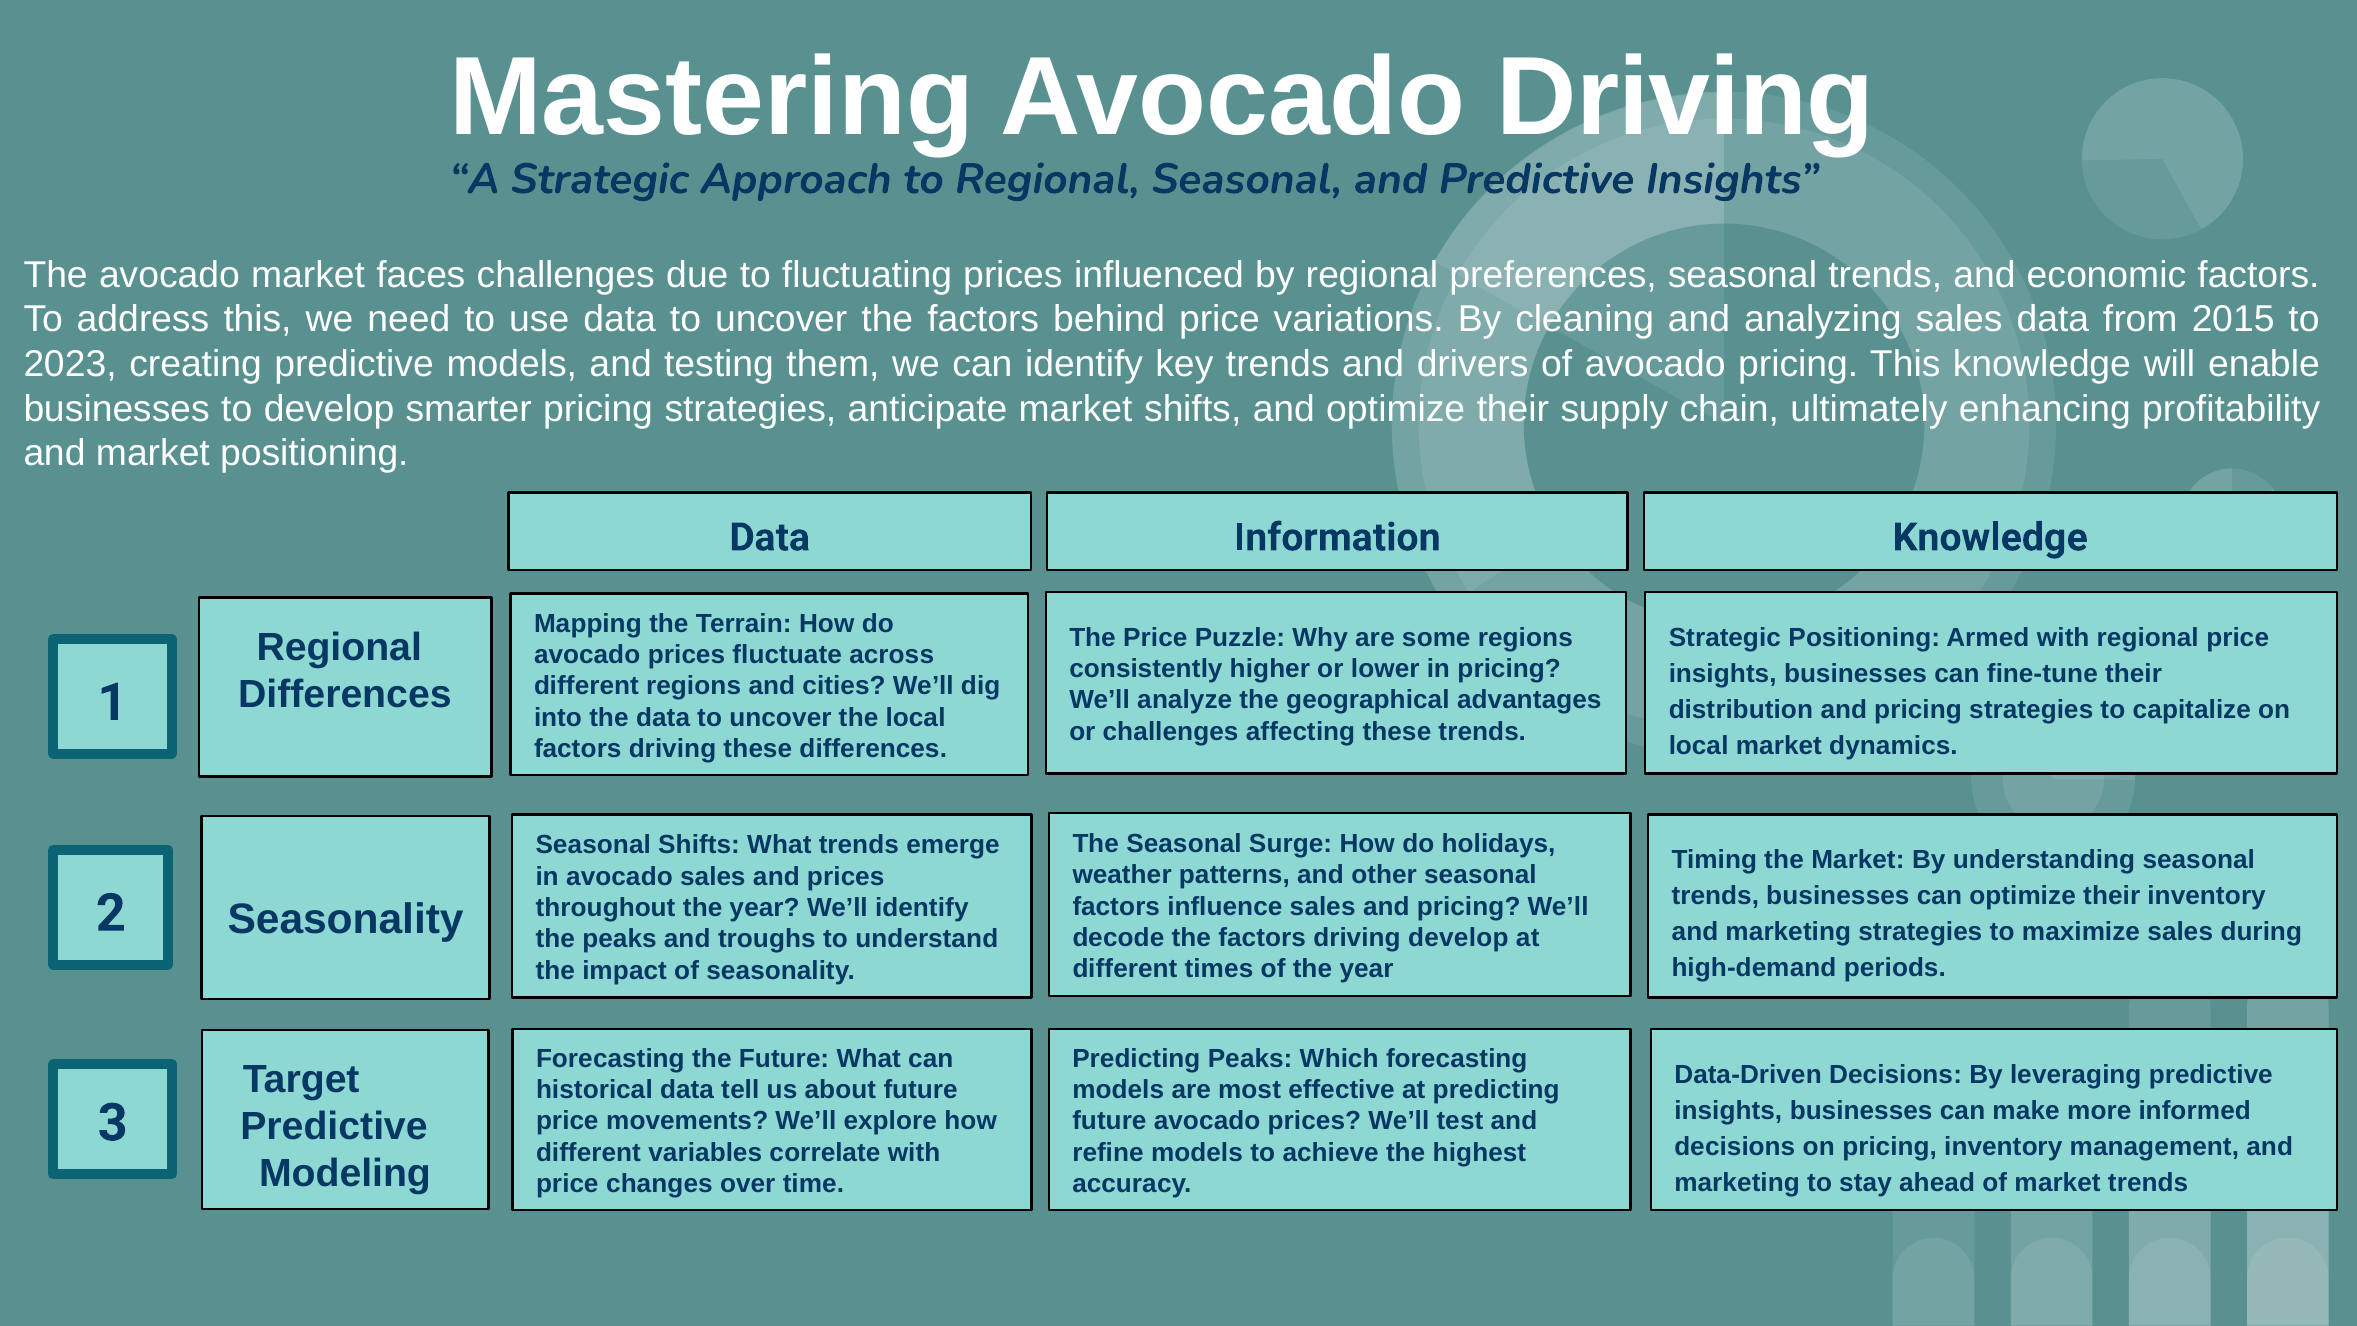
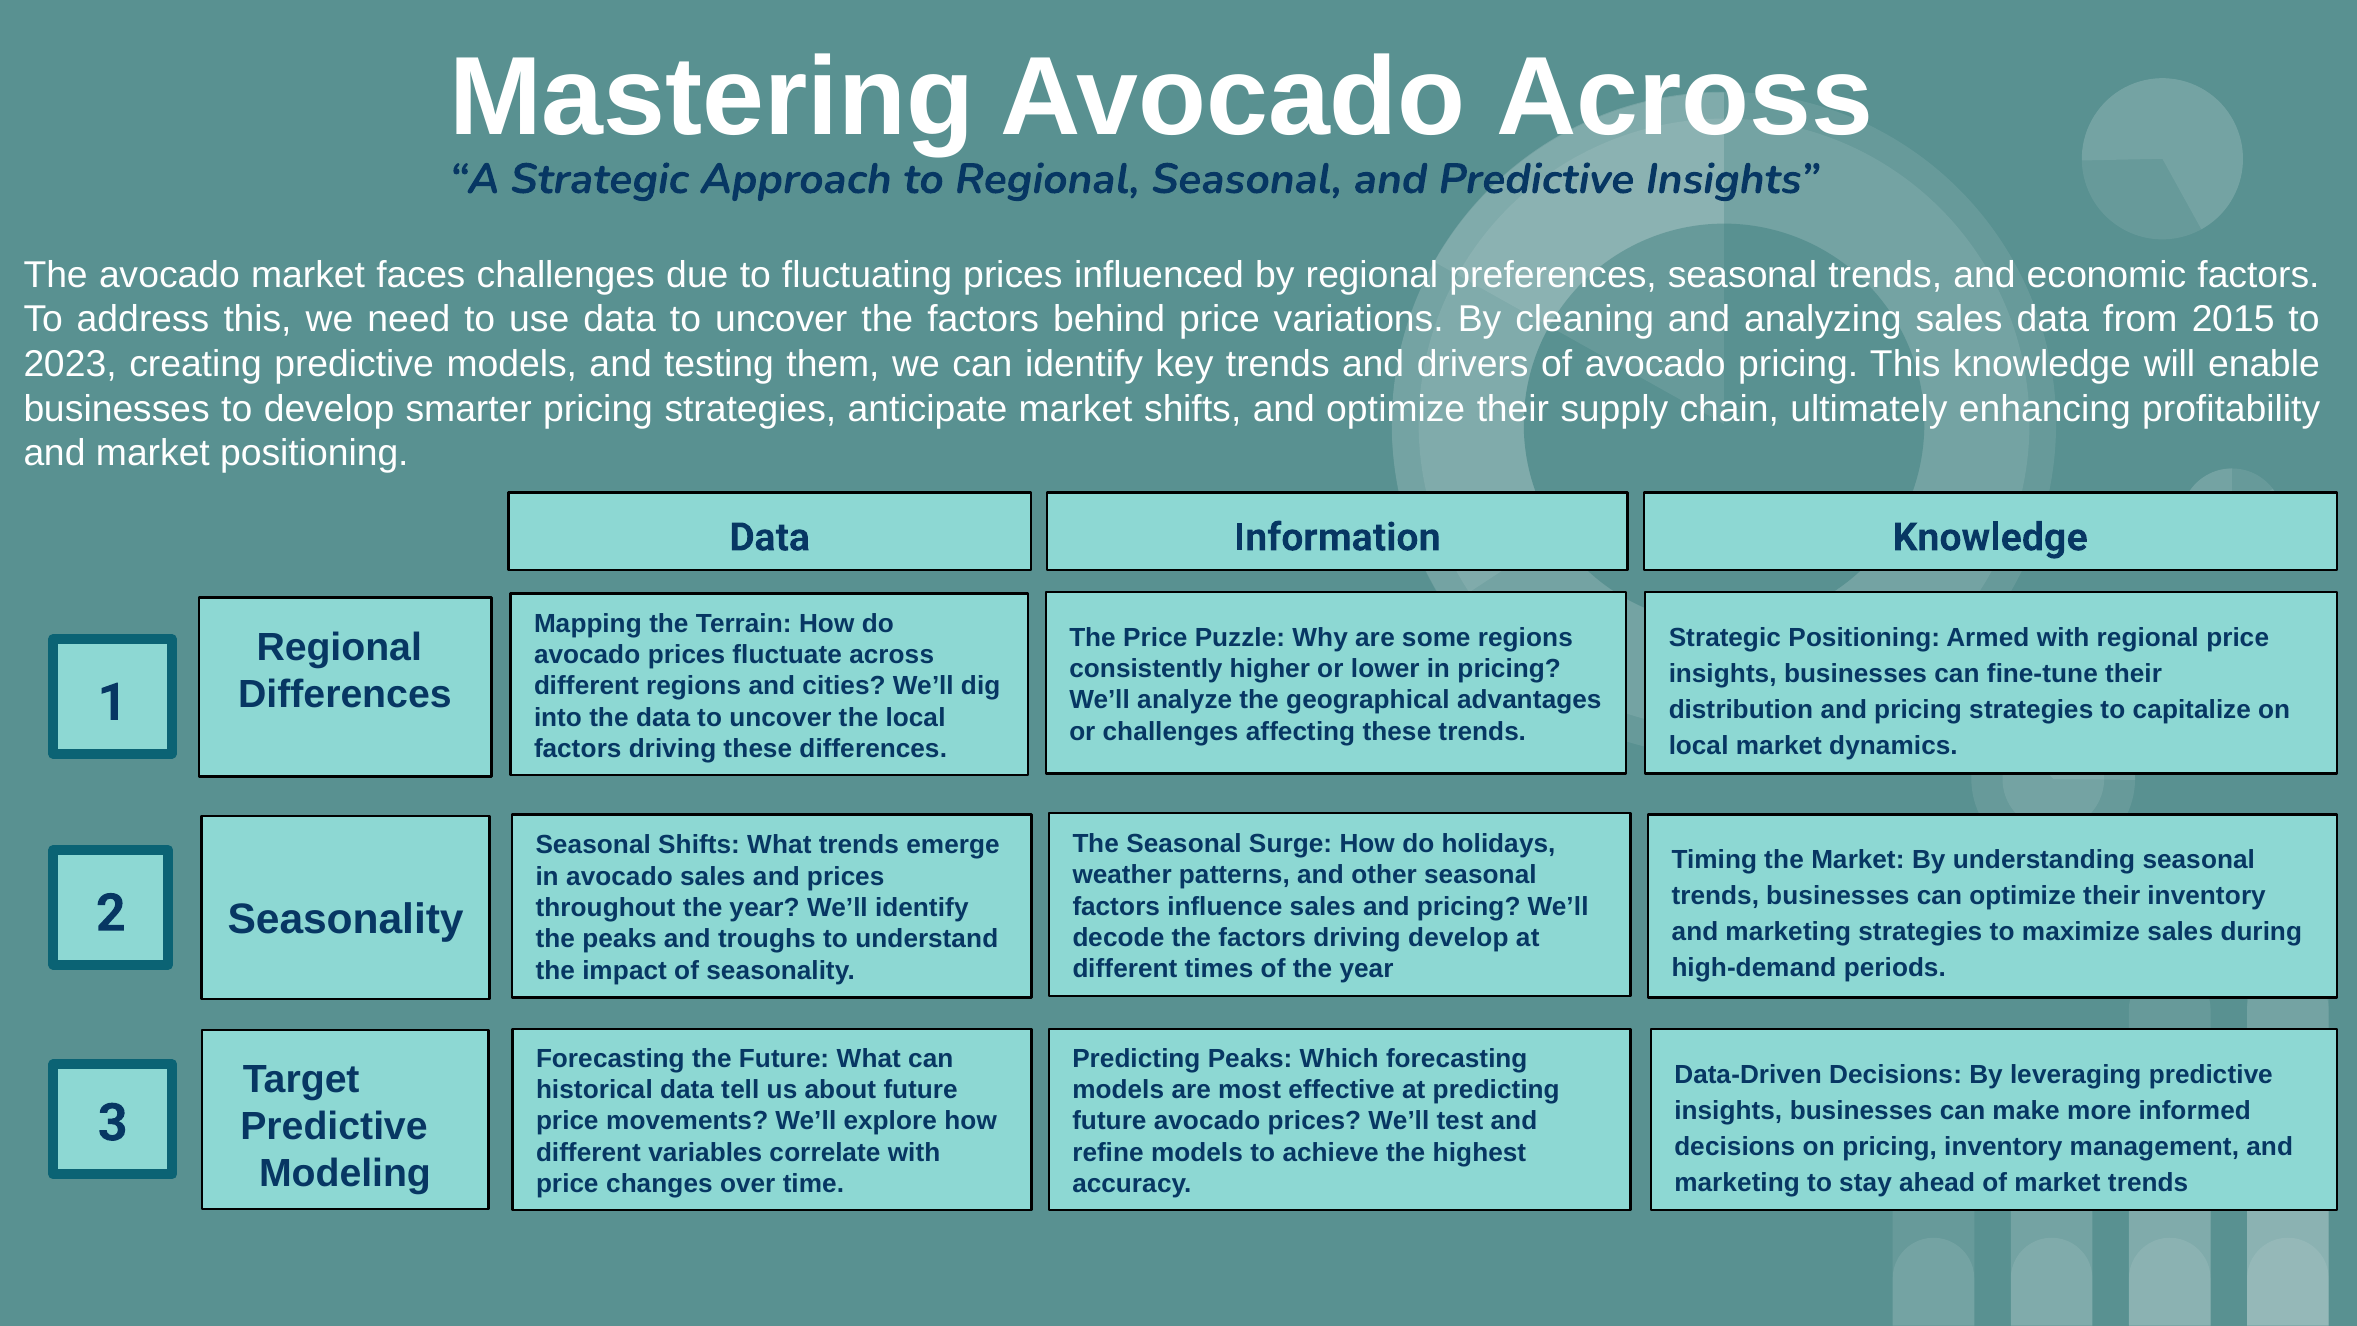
Avocado Driving: Driving -> Across
